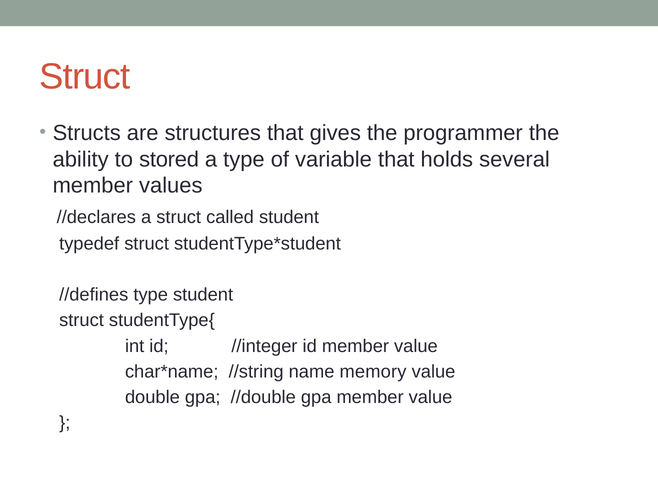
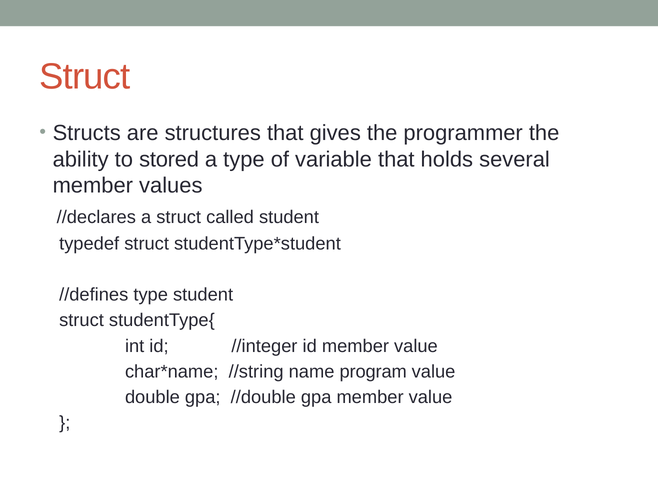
memory: memory -> program
